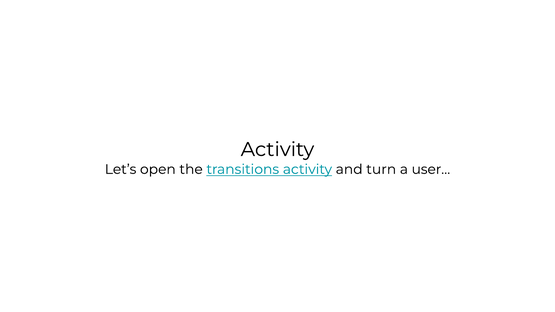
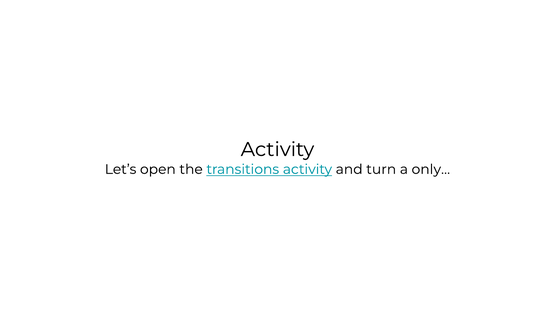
user…: user… -> only…
